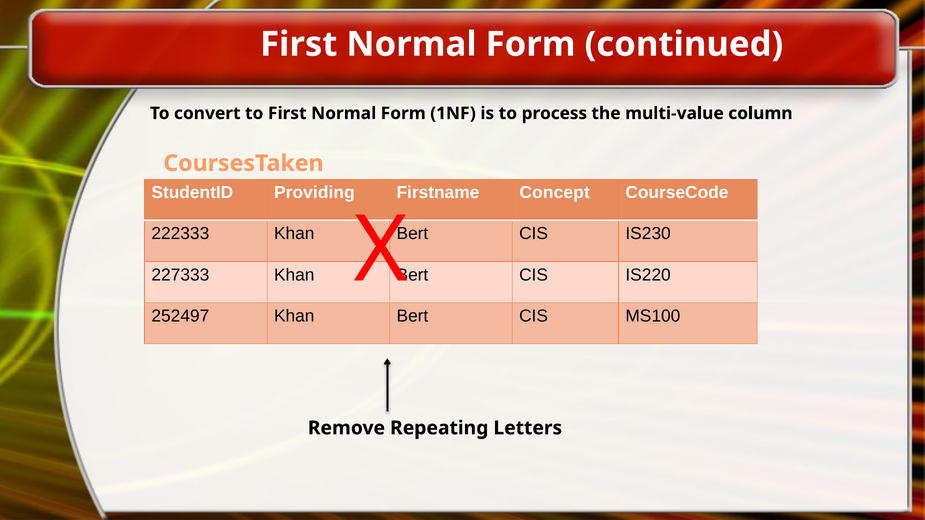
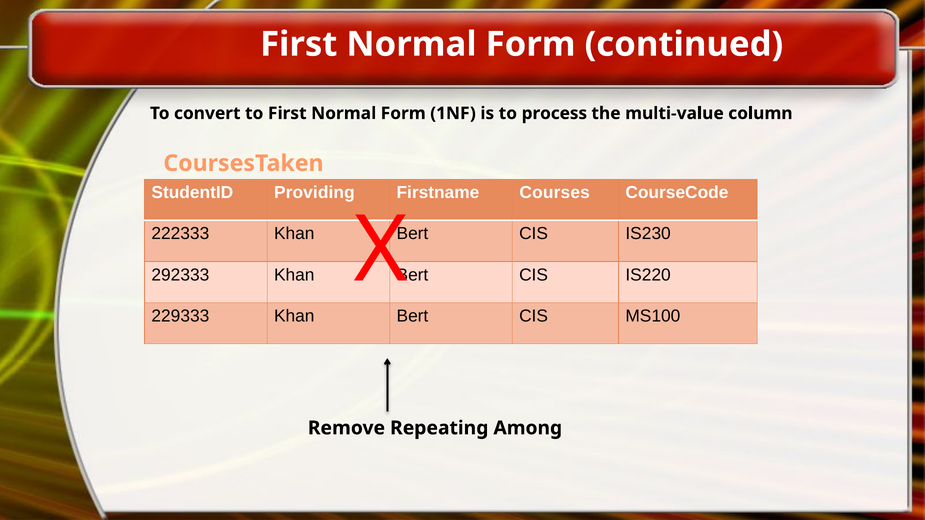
Concept: Concept -> Courses
227333: 227333 -> 292333
252497: 252497 -> 229333
Letters: Letters -> Among
